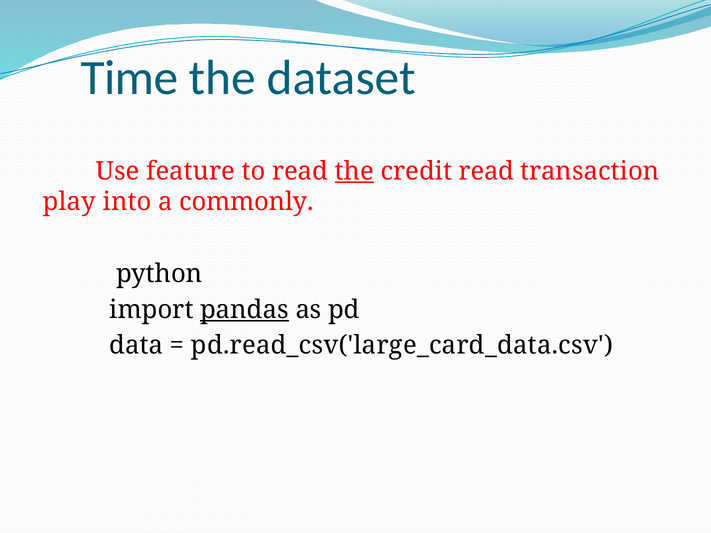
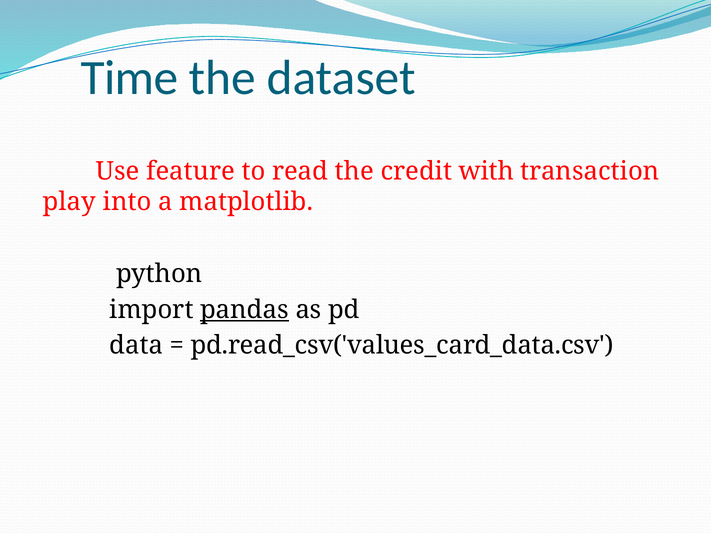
the at (354, 171) underline: present -> none
credit read: read -> with
commonly: commonly -> matplotlib
pd.read_csv('large_card_data.csv: pd.read_csv('large_card_data.csv -> pd.read_csv('values_card_data.csv
